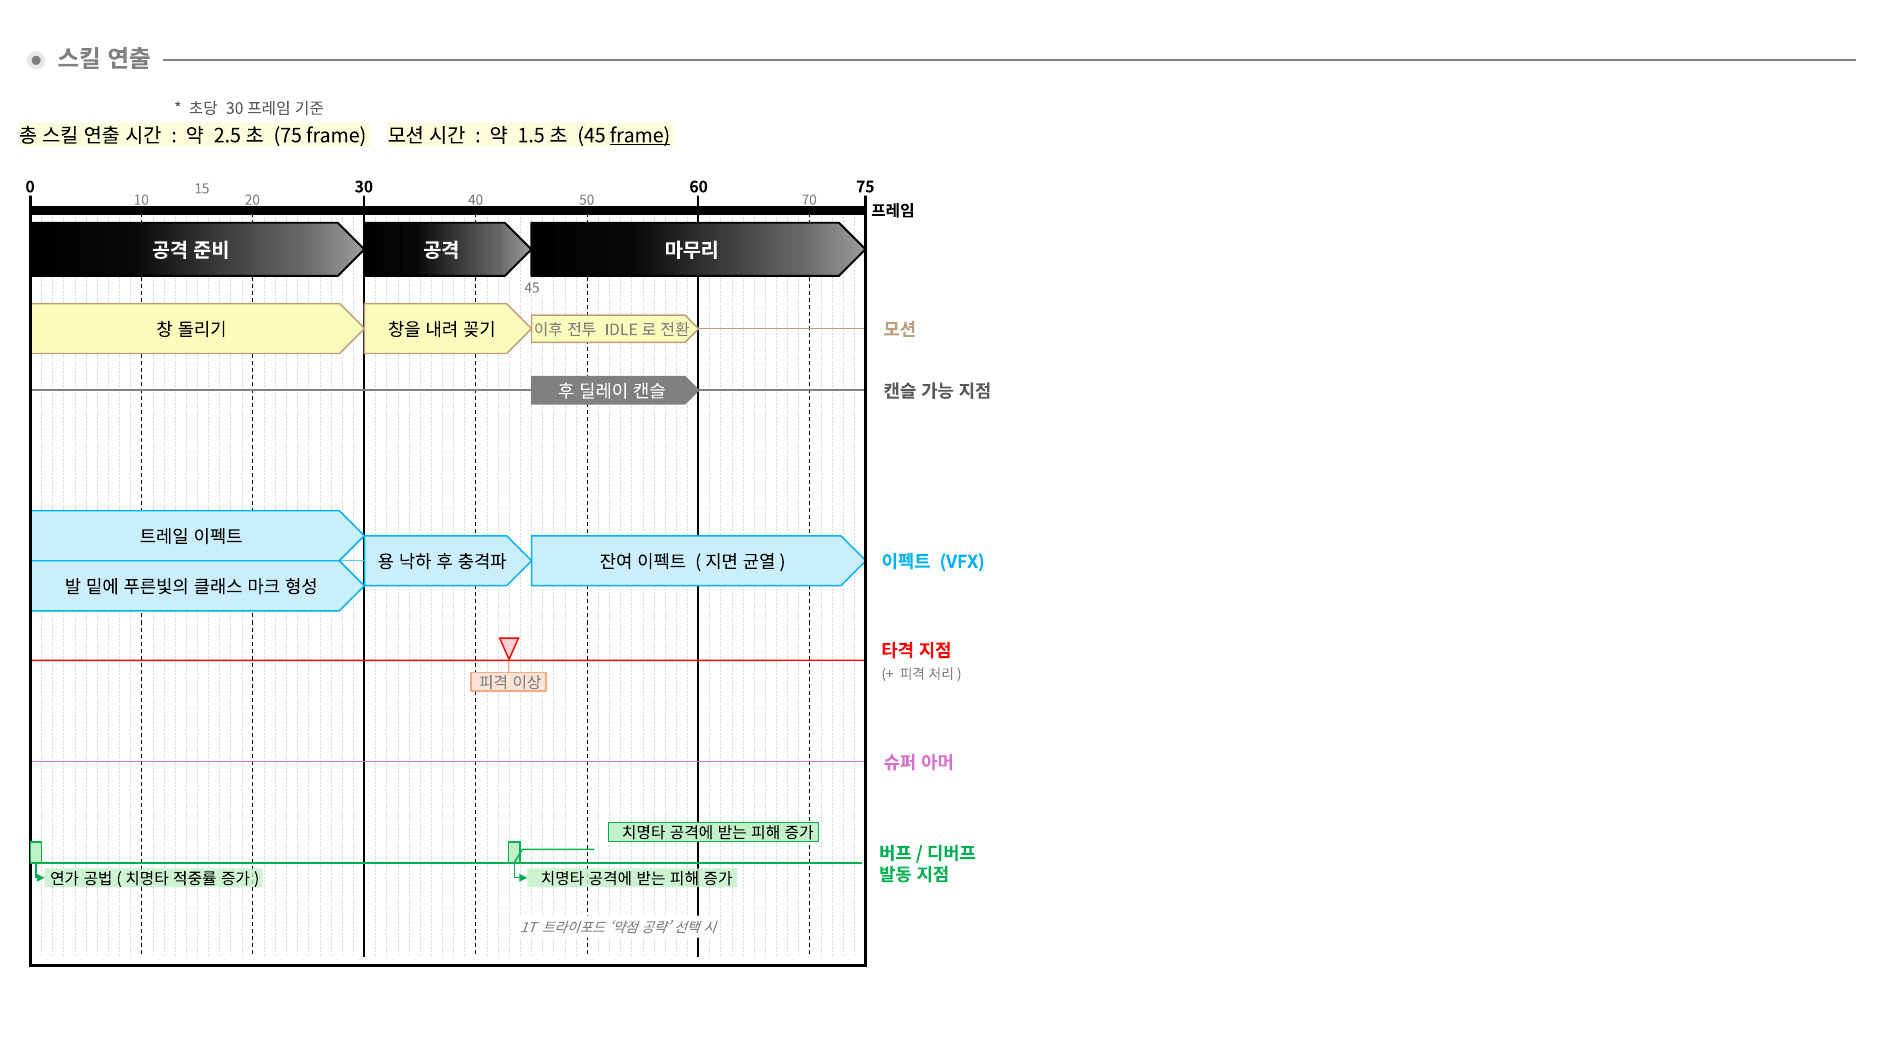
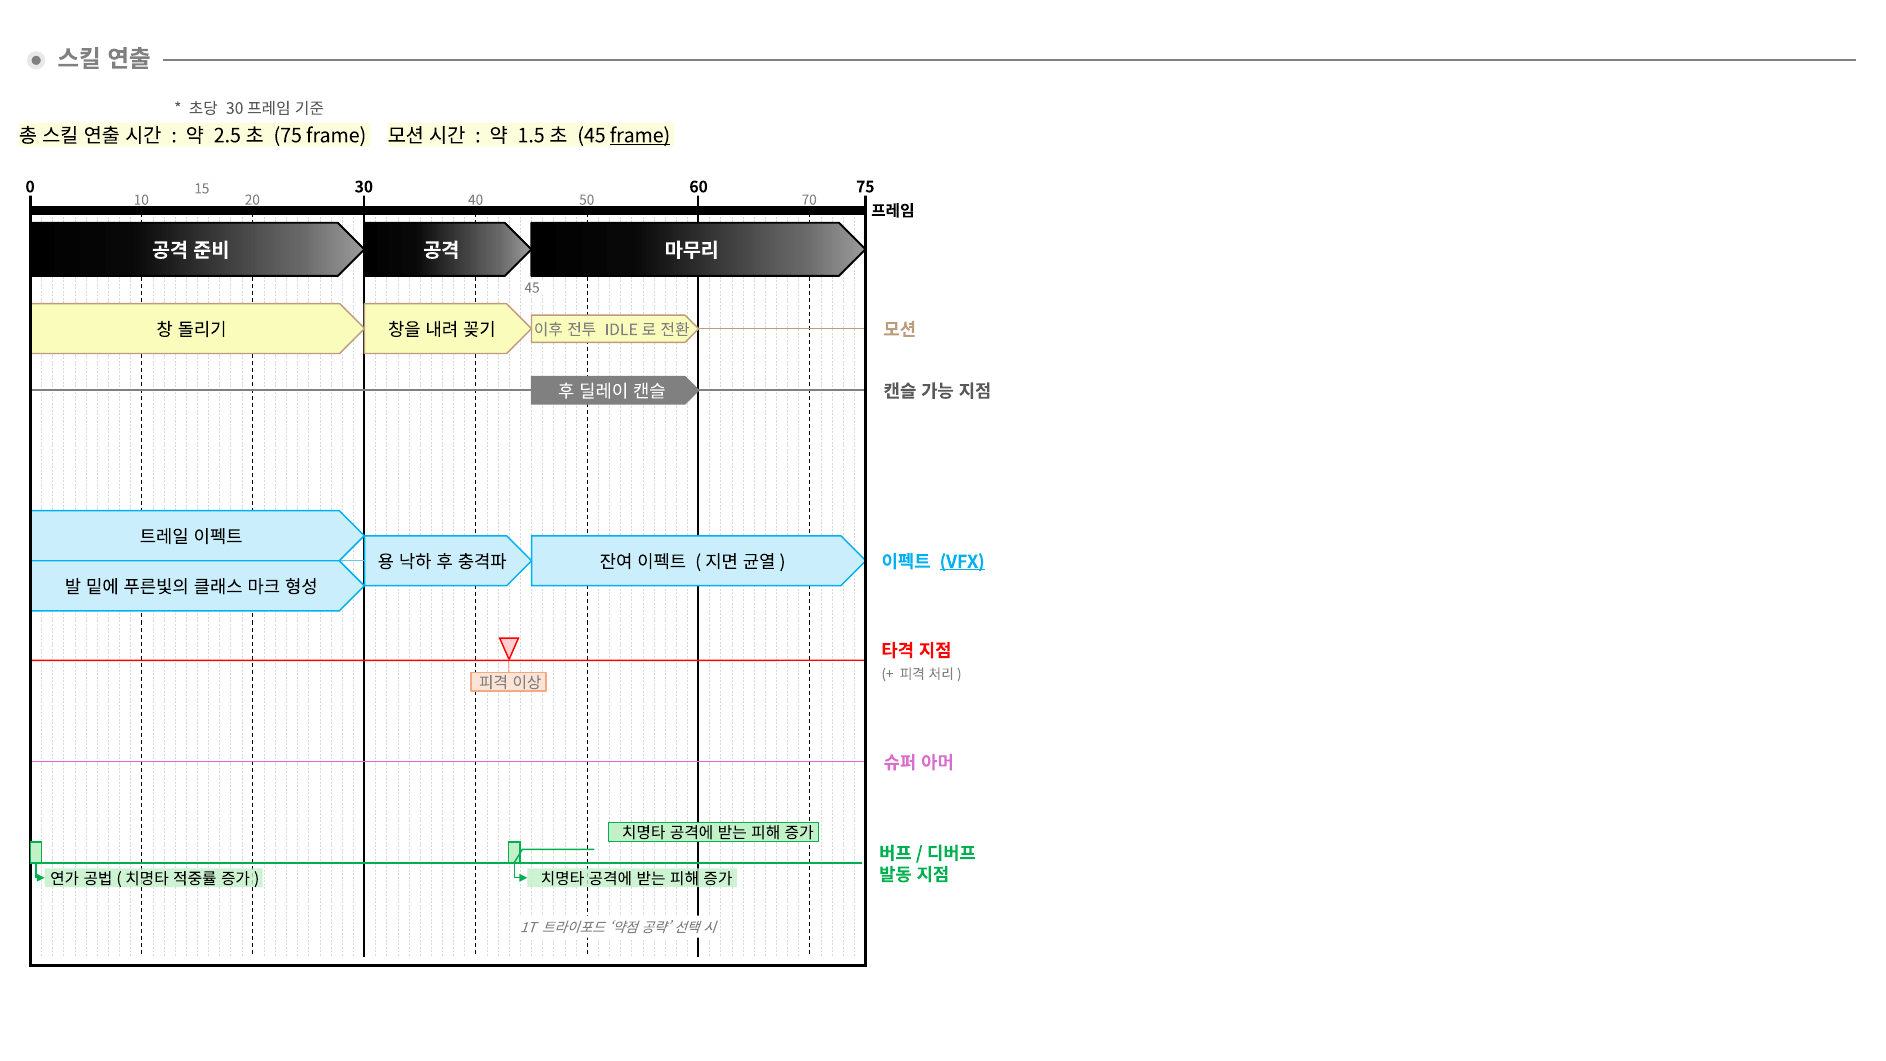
VFX underline: none -> present
